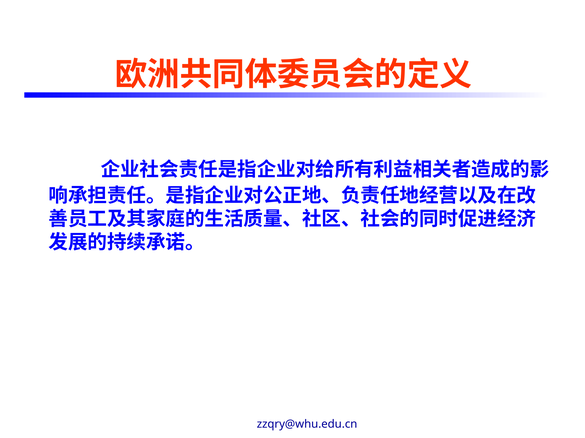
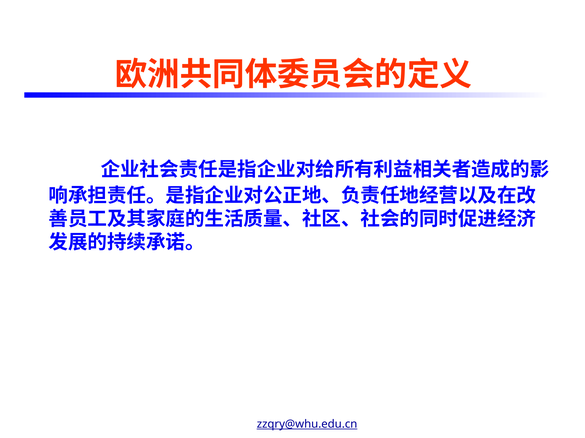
zzqry@whu.edu.cn underline: none -> present
